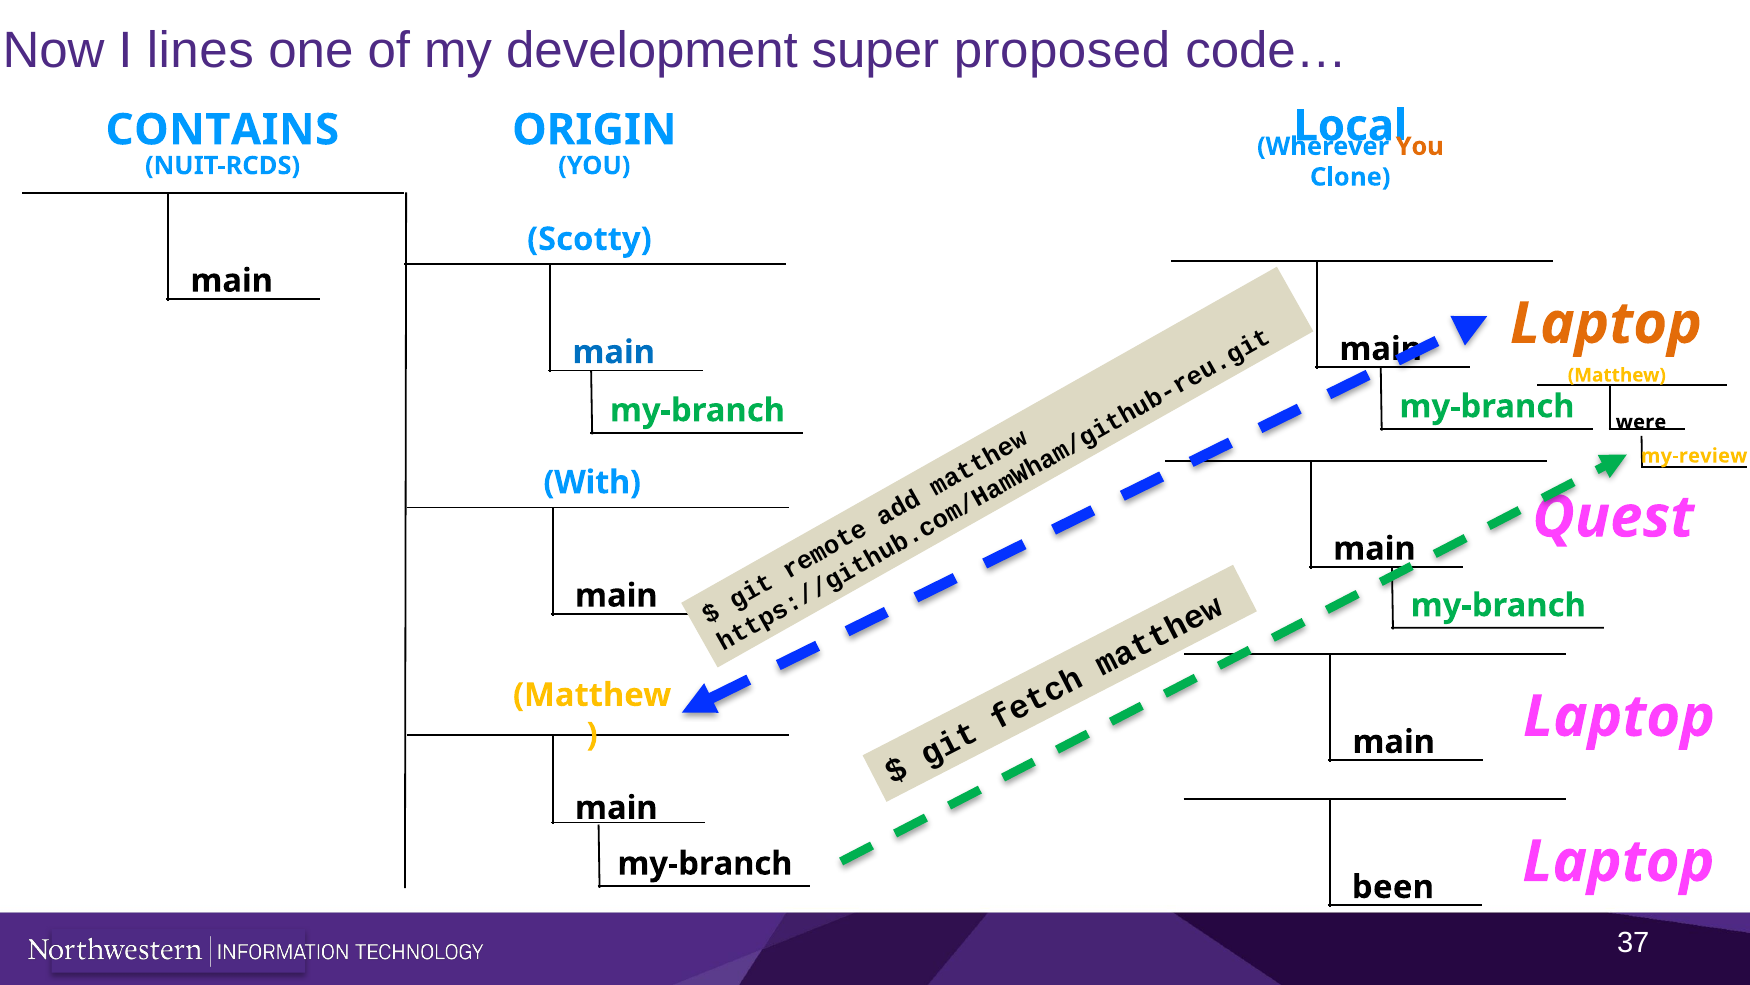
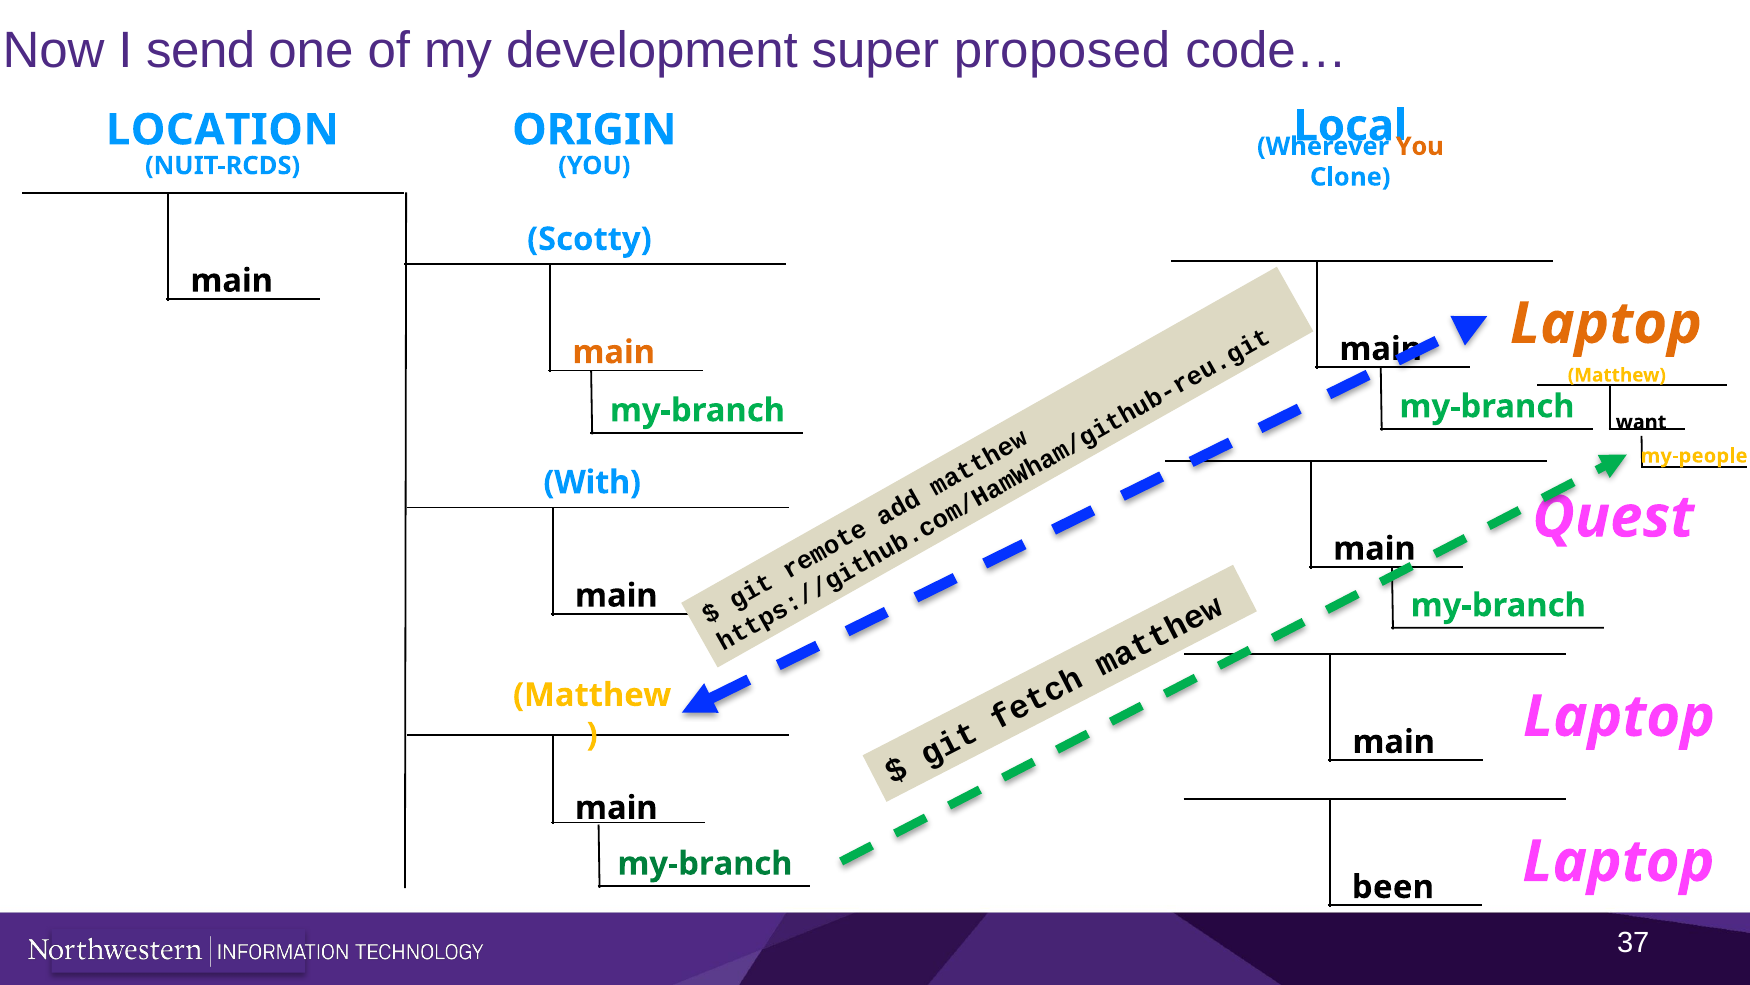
lines: lines -> send
CONTAINS: CONTAINS -> LOCATION
main at (614, 352) colour: blue -> orange
were: were -> want
my-review: my-review -> my-people
my-branch at (705, 863) colour: black -> green
